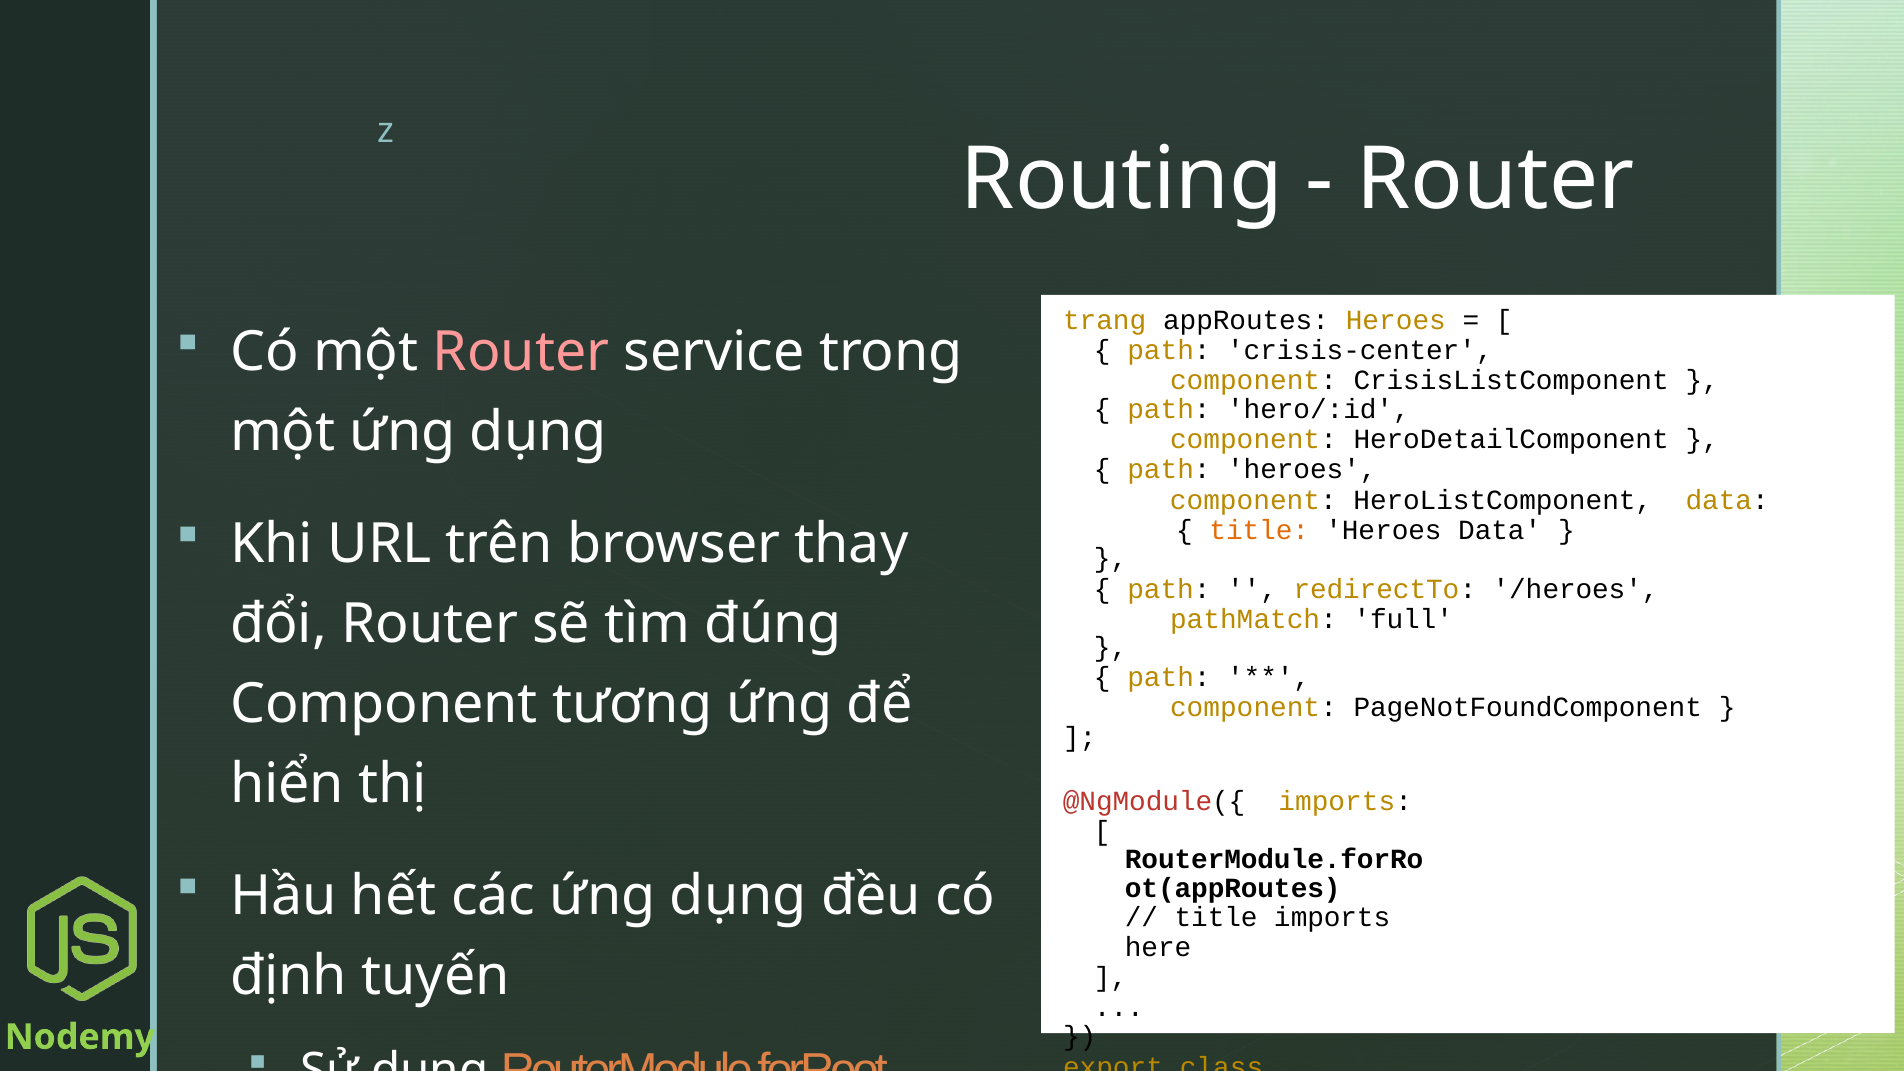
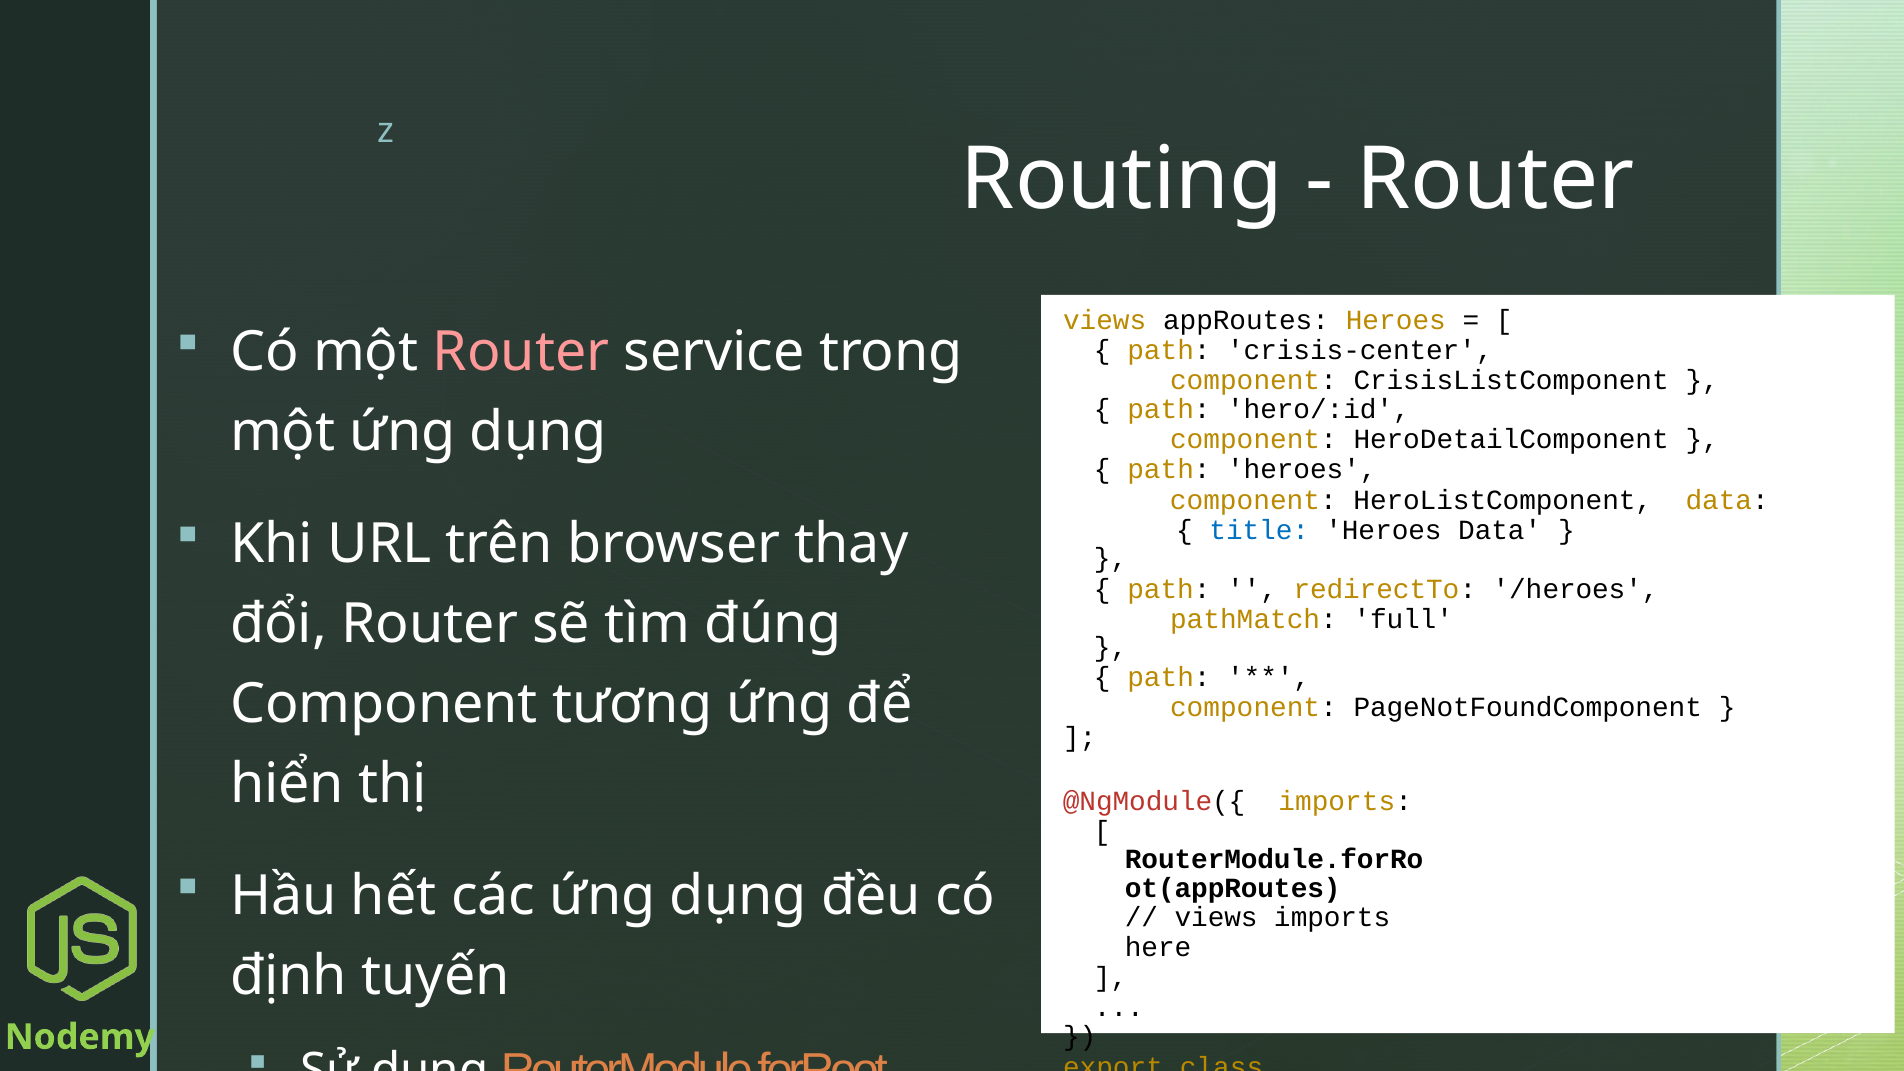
trang at (1105, 321): trang -> views
title at (1259, 530) colour: orange -> blue
title at (1216, 918): title -> views
